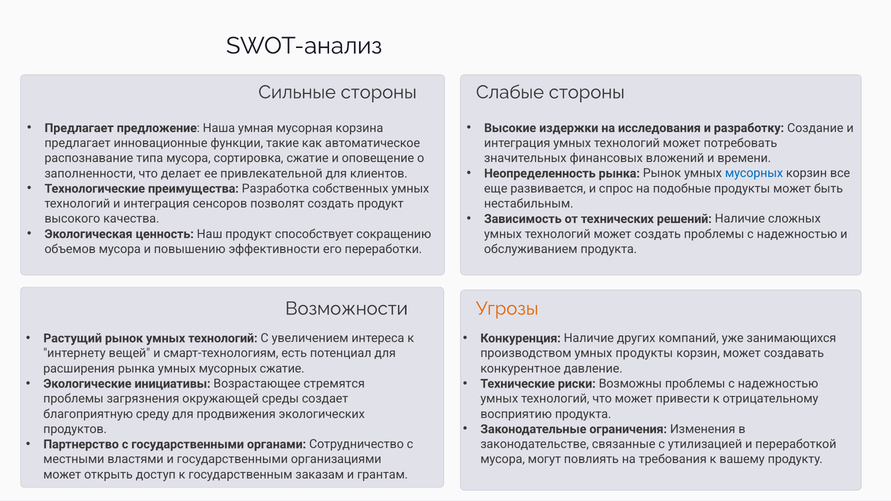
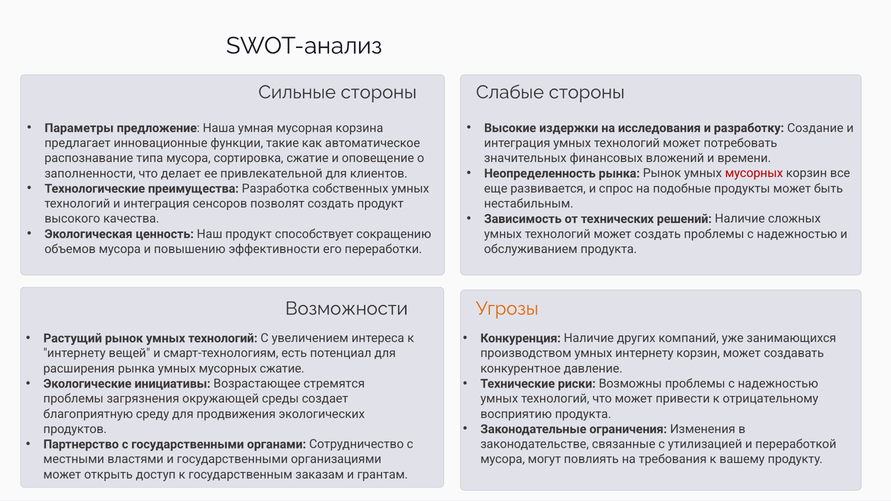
Предлагает at (79, 128): Предлагает -> Параметры
мусорных at (754, 173) colour: blue -> red
умных продукты: продукты -> интернету
